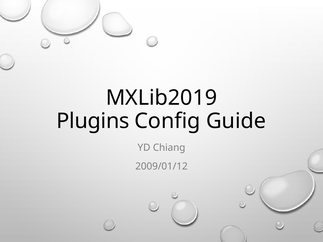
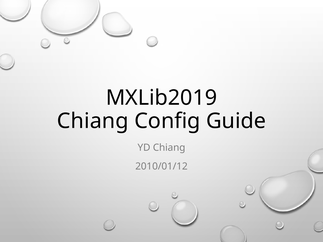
Plugins at (93, 121): Plugins -> Chiang
2009/01/12: 2009/01/12 -> 2010/01/12
